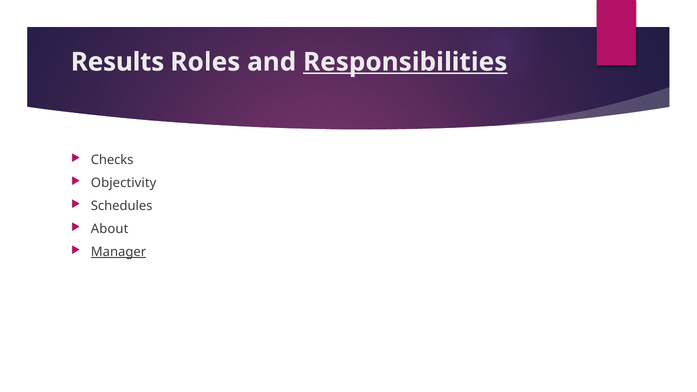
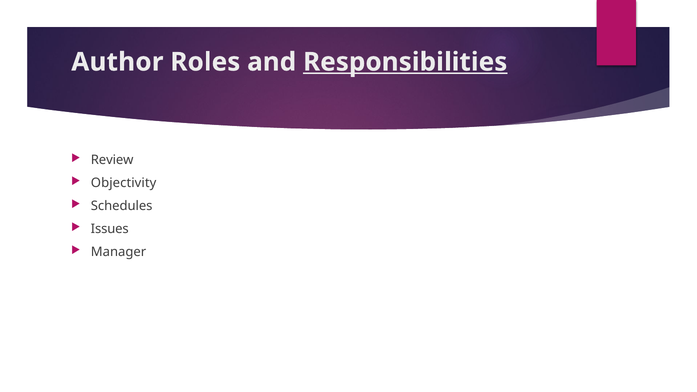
Results: Results -> Author
Checks: Checks -> Review
About: About -> Issues
Manager underline: present -> none
